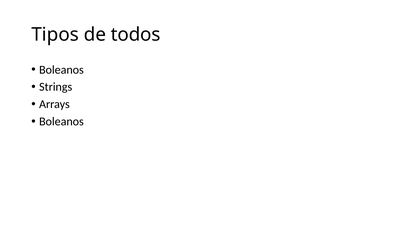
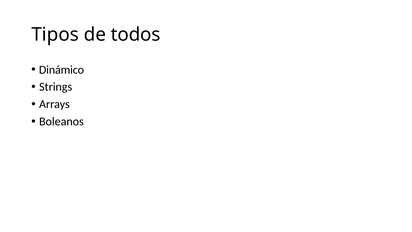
Boleanos at (61, 70): Boleanos -> Dinámico
